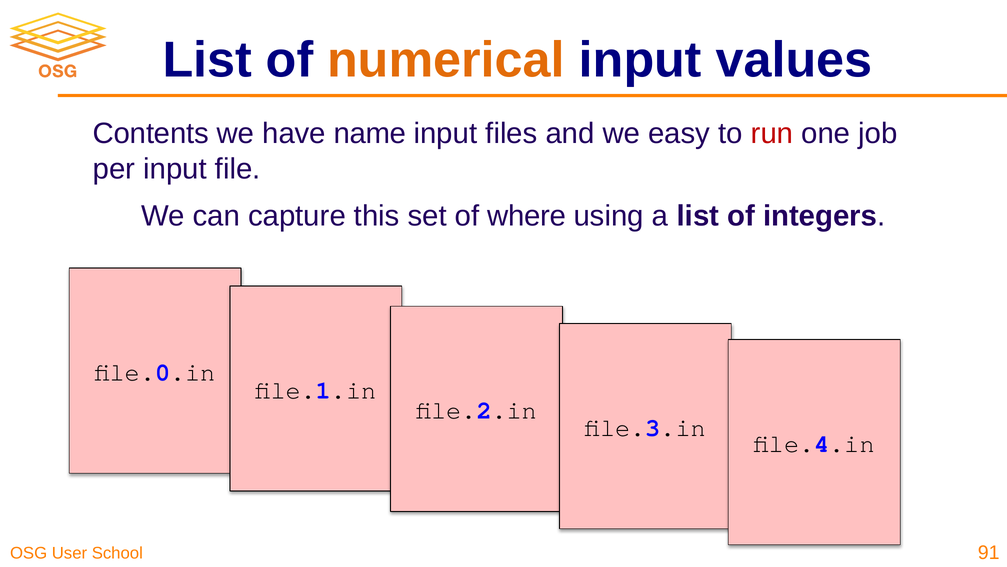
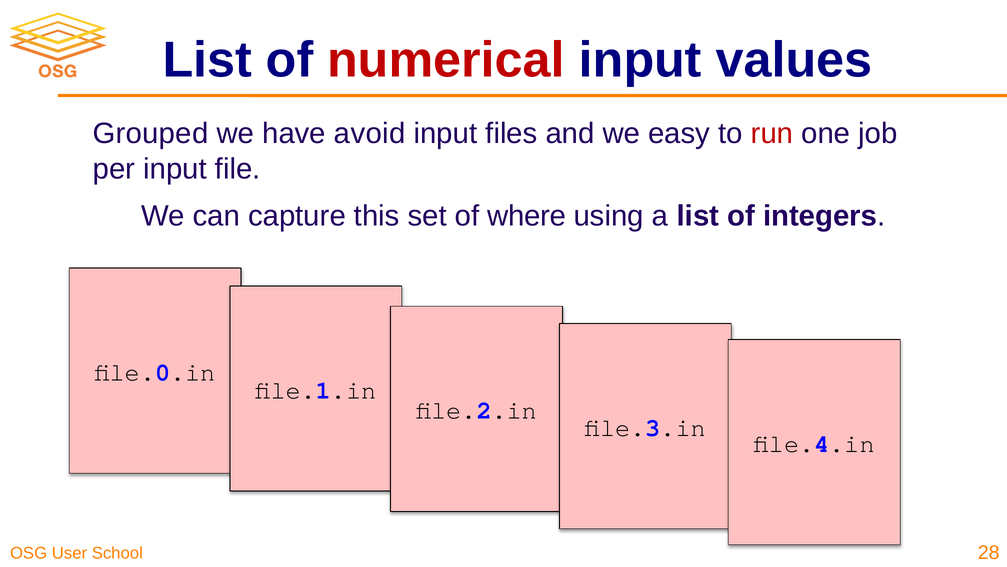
numerical colour: orange -> red
Contents: Contents -> Grouped
name: name -> avoid
91: 91 -> 28
